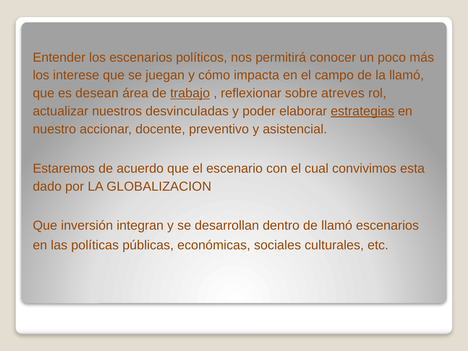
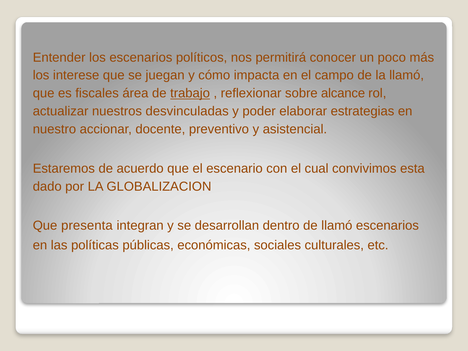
desean: desean -> fiscales
atreves: atreves -> alcance
estrategias underline: present -> none
inversión: inversión -> presenta
